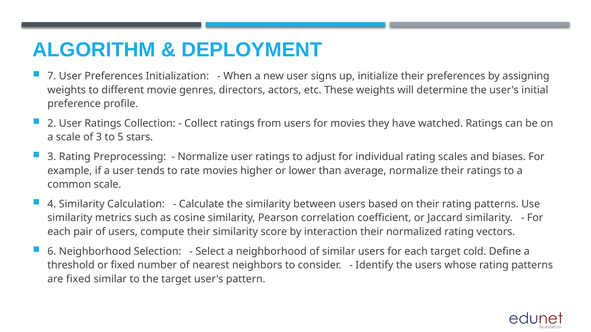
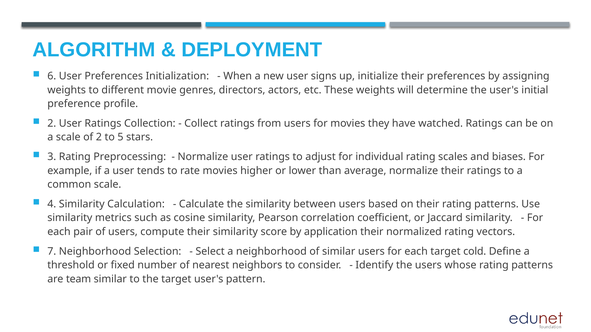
7: 7 -> 6
of 3: 3 -> 2
interaction: interaction -> application
6: 6 -> 7
are fixed: fixed -> team
